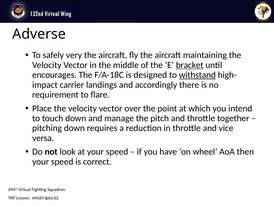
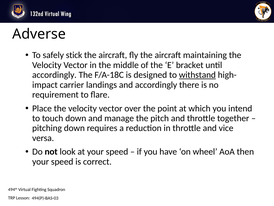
very: very -> stick
bracket underline: present -> none
encourages at (54, 75): encourages -> accordingly
